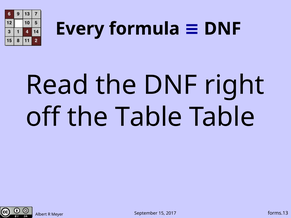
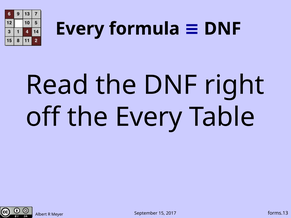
the Table: Table -> Every
